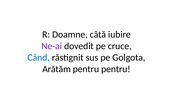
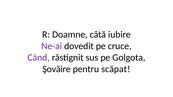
Când colour: blue -> purple
Arătăm: Arătăm -> Şovăire
pentru pentru: pentru -> scăpat
